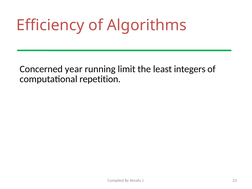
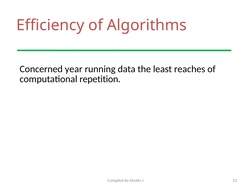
limit: limit -> data
integers: integers -> reaches
